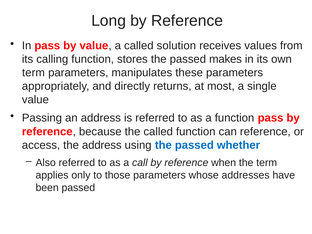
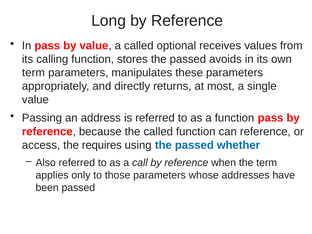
solution: solution -> optional
makes: makes -> avoids
the address: address -> requires
